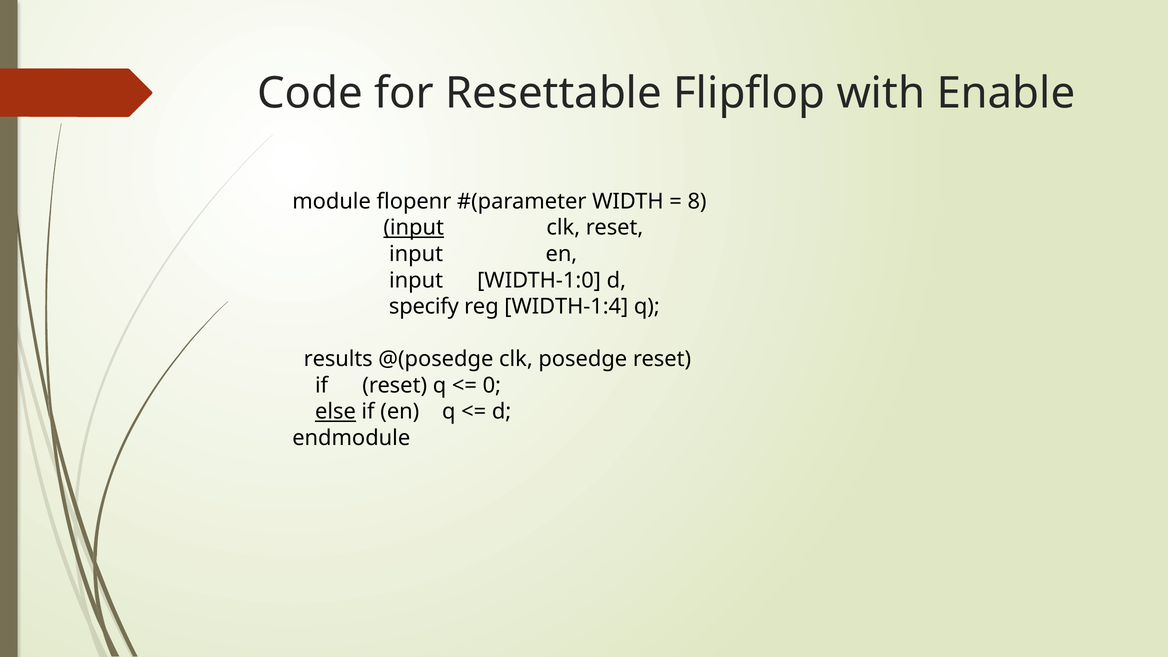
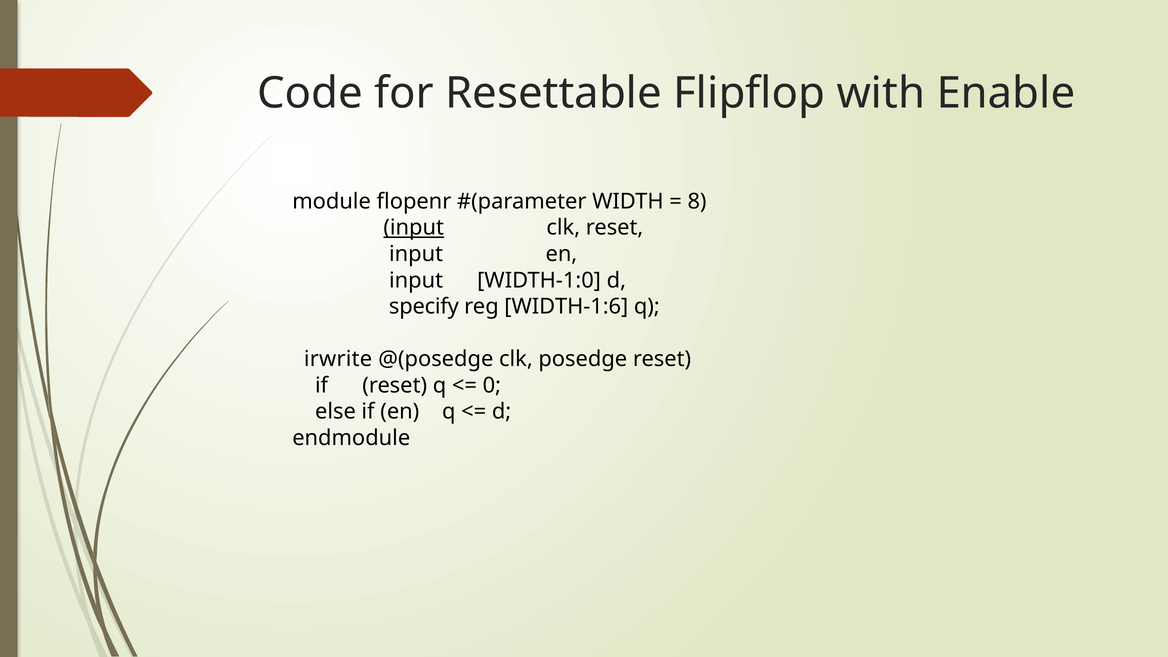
WIDTH-1:4: WIDTH-1:4 -> WIDTH-1:6
results: results -> irwrite
else underline: present -> none
